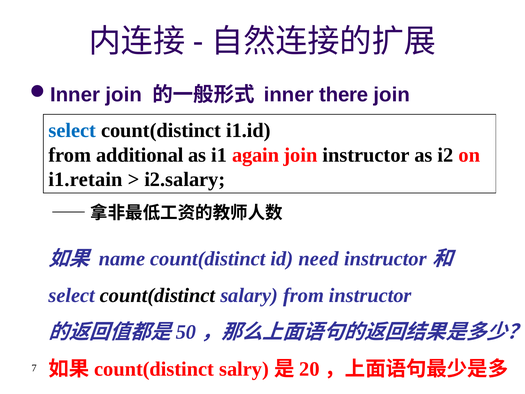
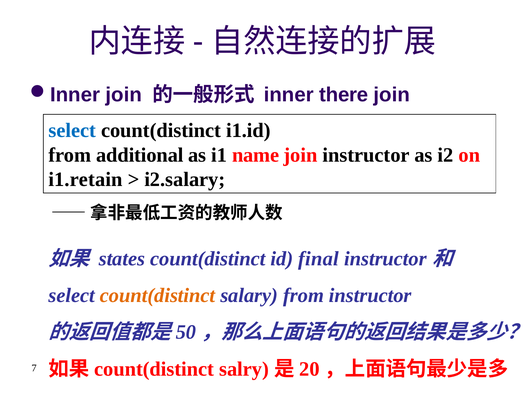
again: again -> name
name: name -> states
need: need -> final
count(distinct at (158, 295) colour: black -> orange
